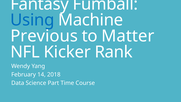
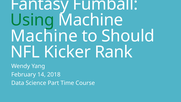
Using colour: blue -> green
Previous at (44, 36): Previous -> Machine
Matter: Matter -> Should
